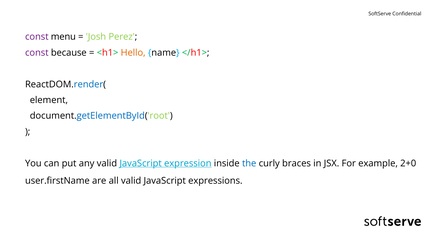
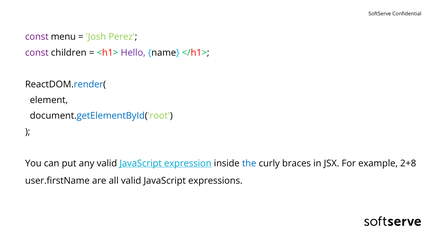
because: because -> children
Hello colour: orange -> purple
2+0: 2+0 -> 2+8
